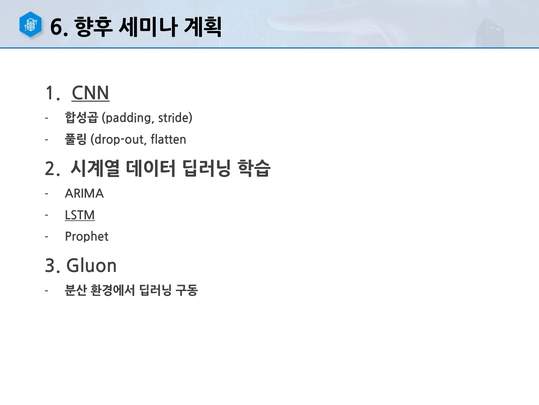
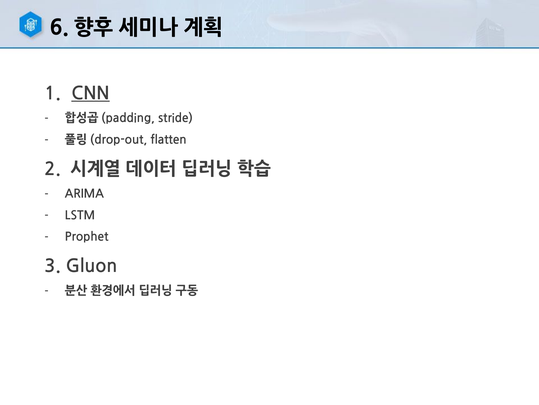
LSTM underline: present -> none
